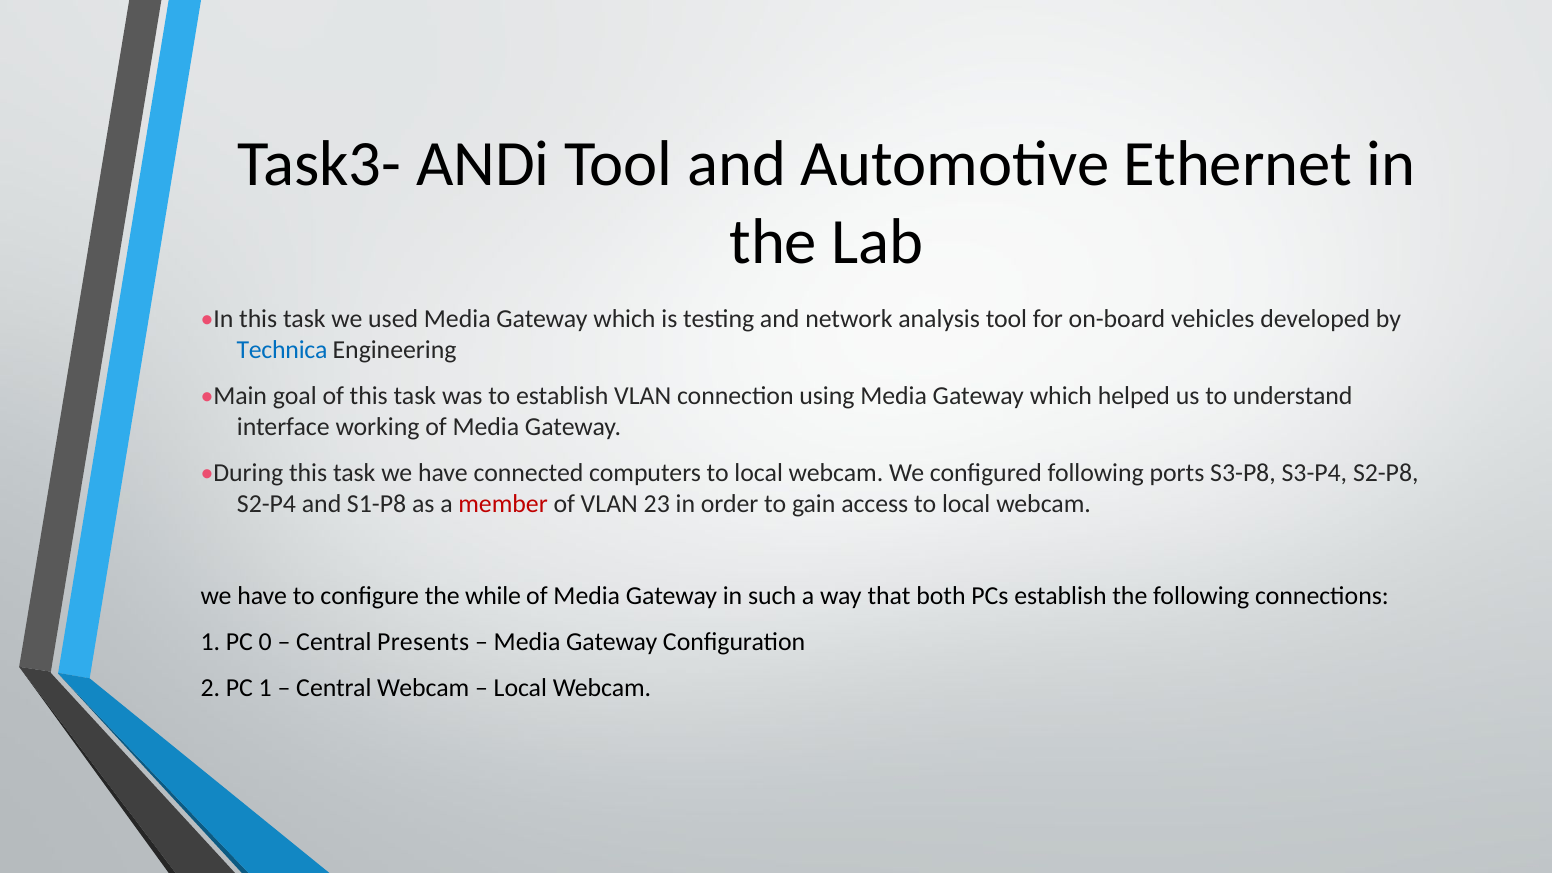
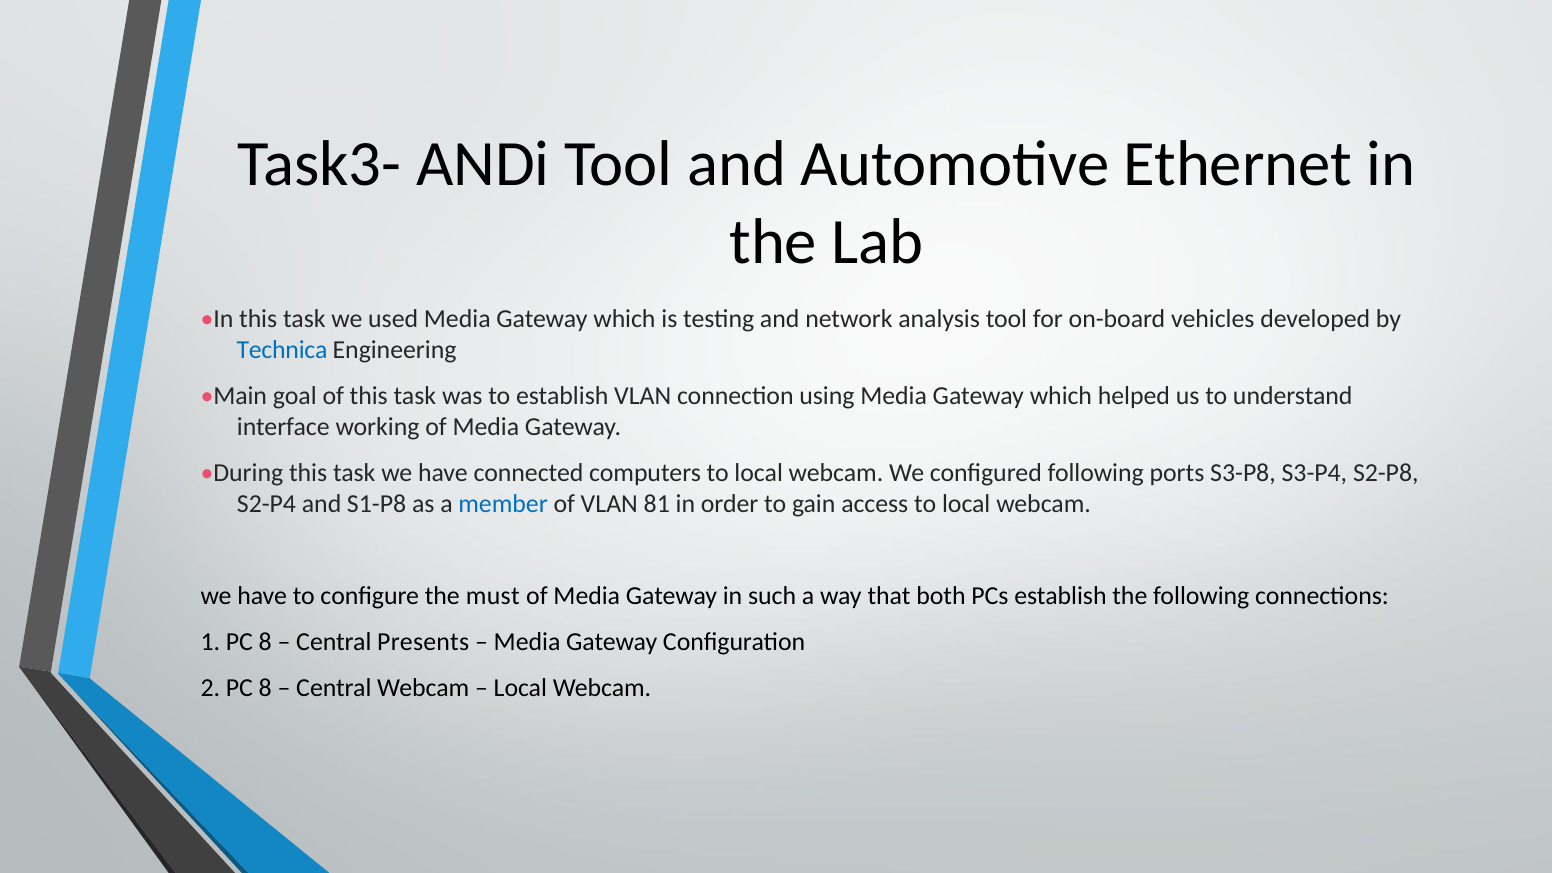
member colour: red -> blue
23: 23 -> 81
while: while -> must
1 PC 0: 0 -> 8
2 PC 1: 1 -> 8
